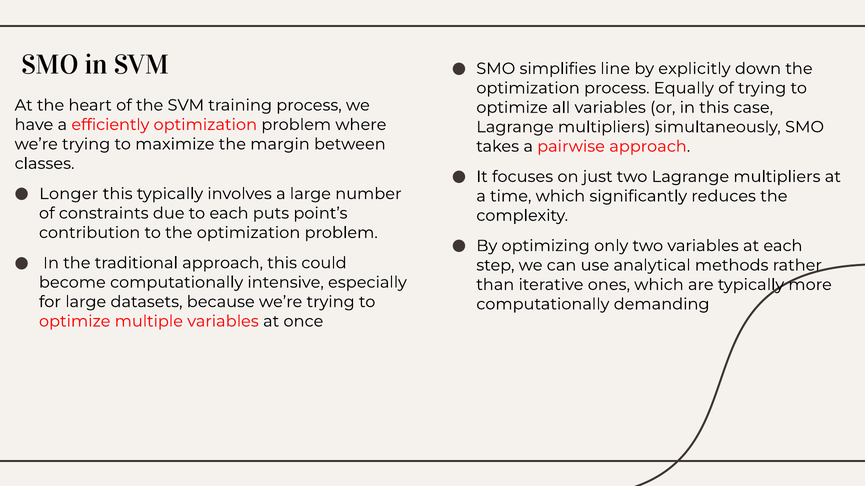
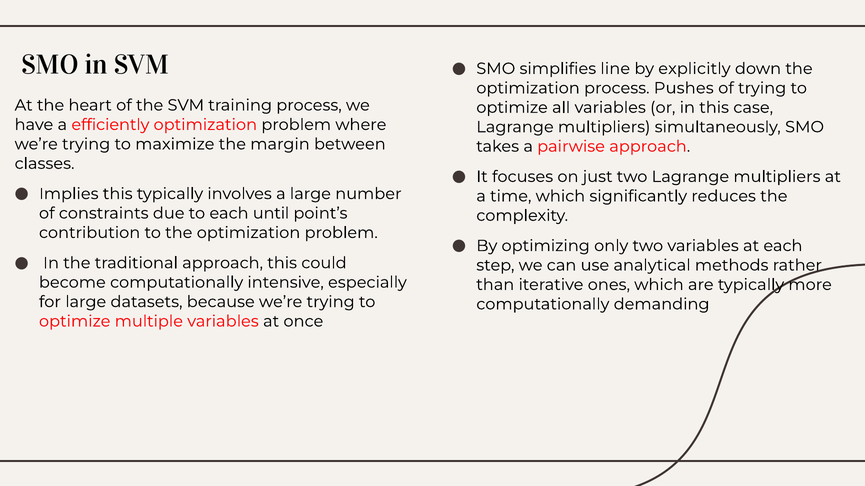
Equally: Equally -> Pushes
Longer: Longer -> Implies
puts: puts -> until
